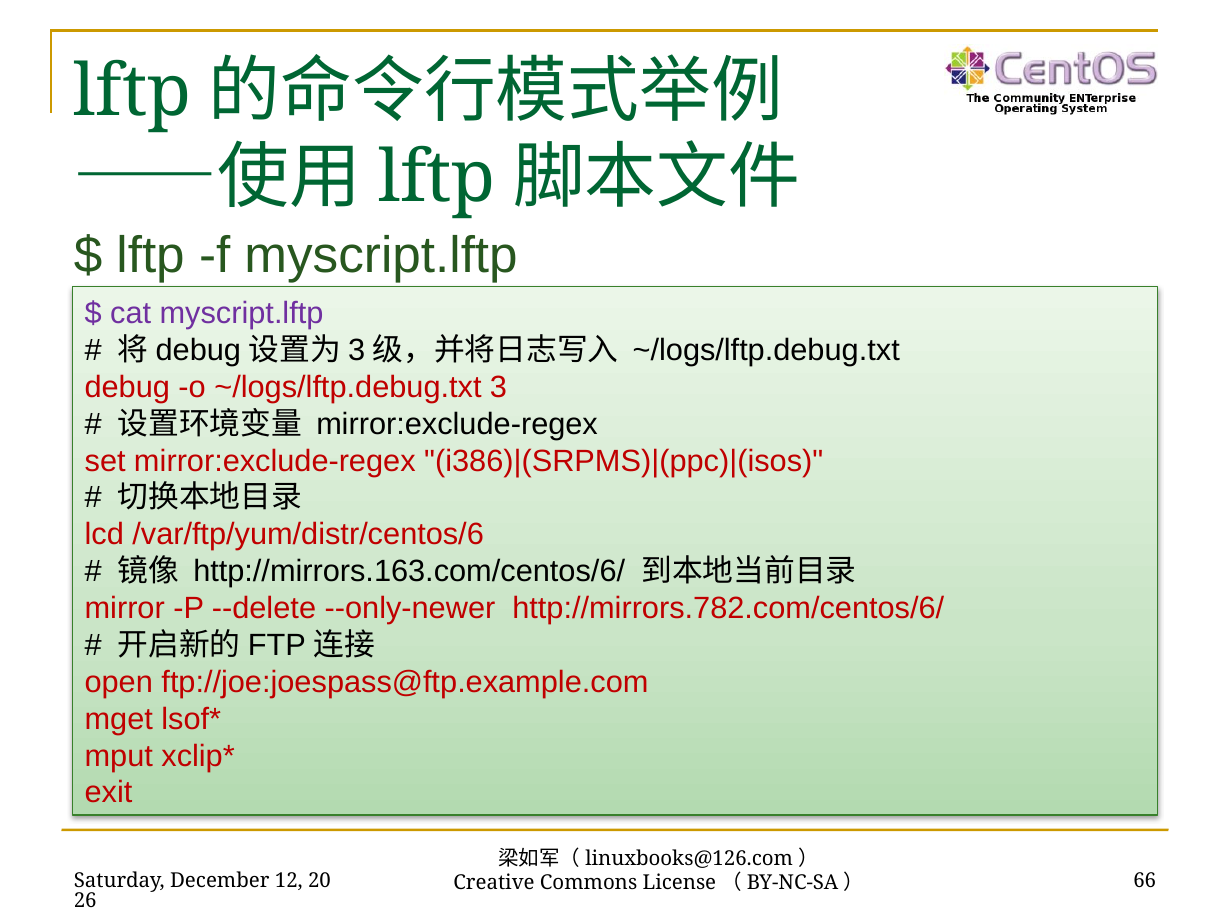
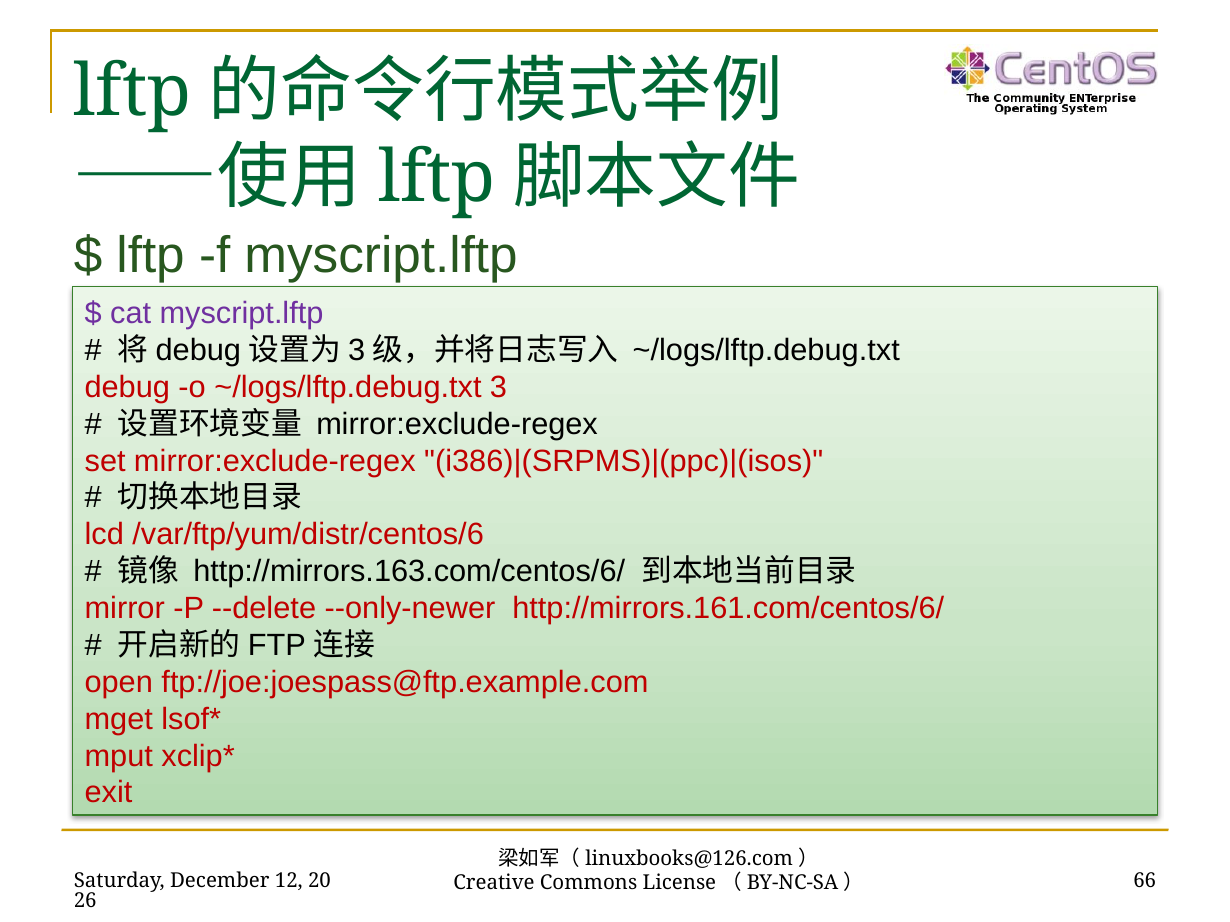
http://mirrors.782.com/centos/6/: http://mirrors.782.com/centos/6/ -> http://mirrors.161.com/centos/6/
